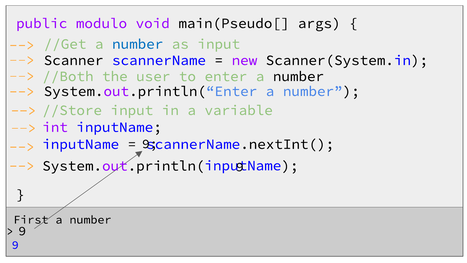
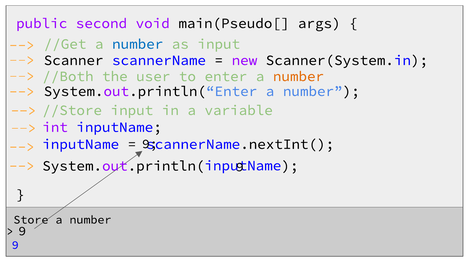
modulo: modulo -> second
number at (298, 76) colour: black -> orange
First: First -> Store
